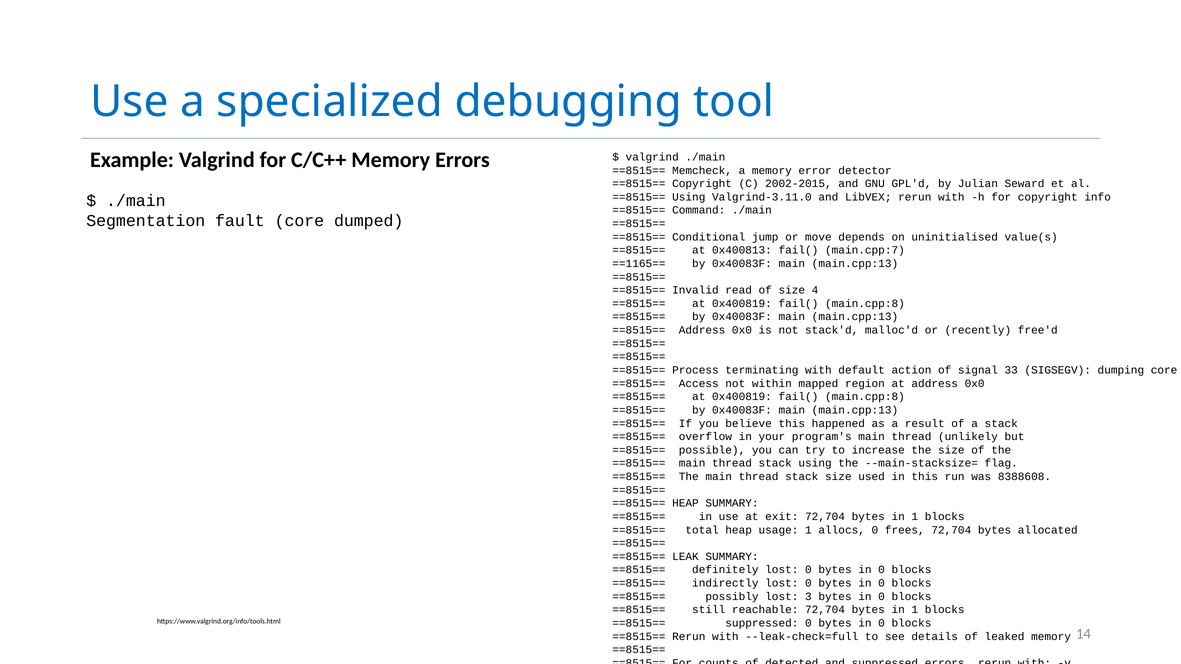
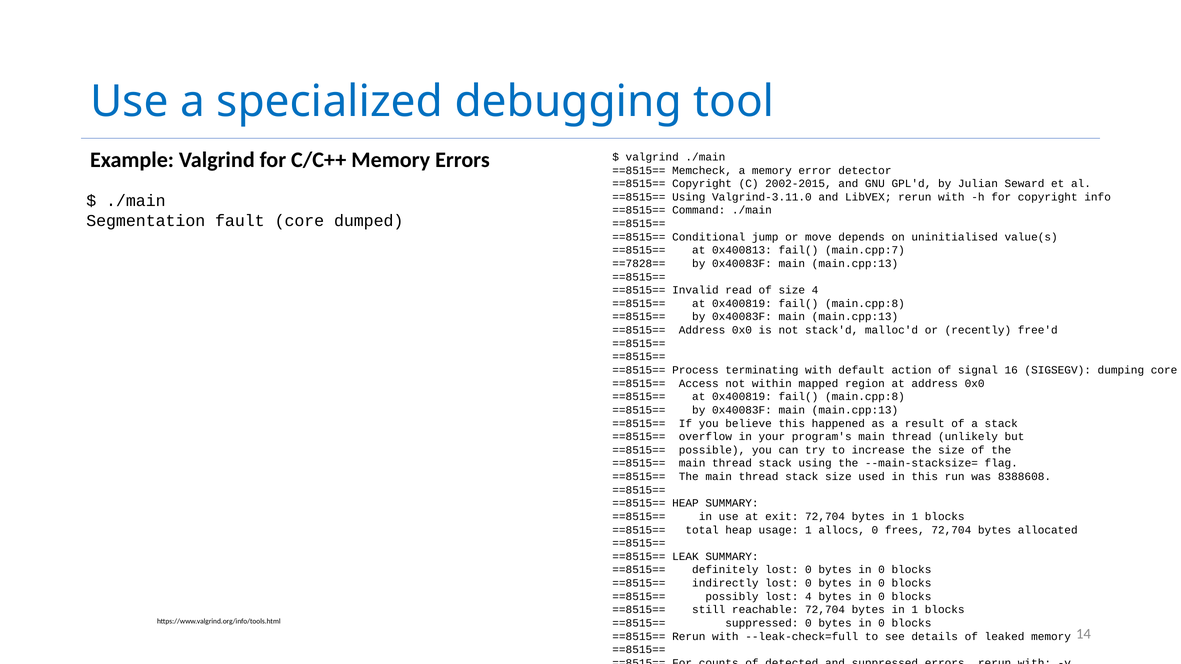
==1165==: ==1165== -> ==7828==
33: 33 -> 16
lost 3: 3 -> 4
